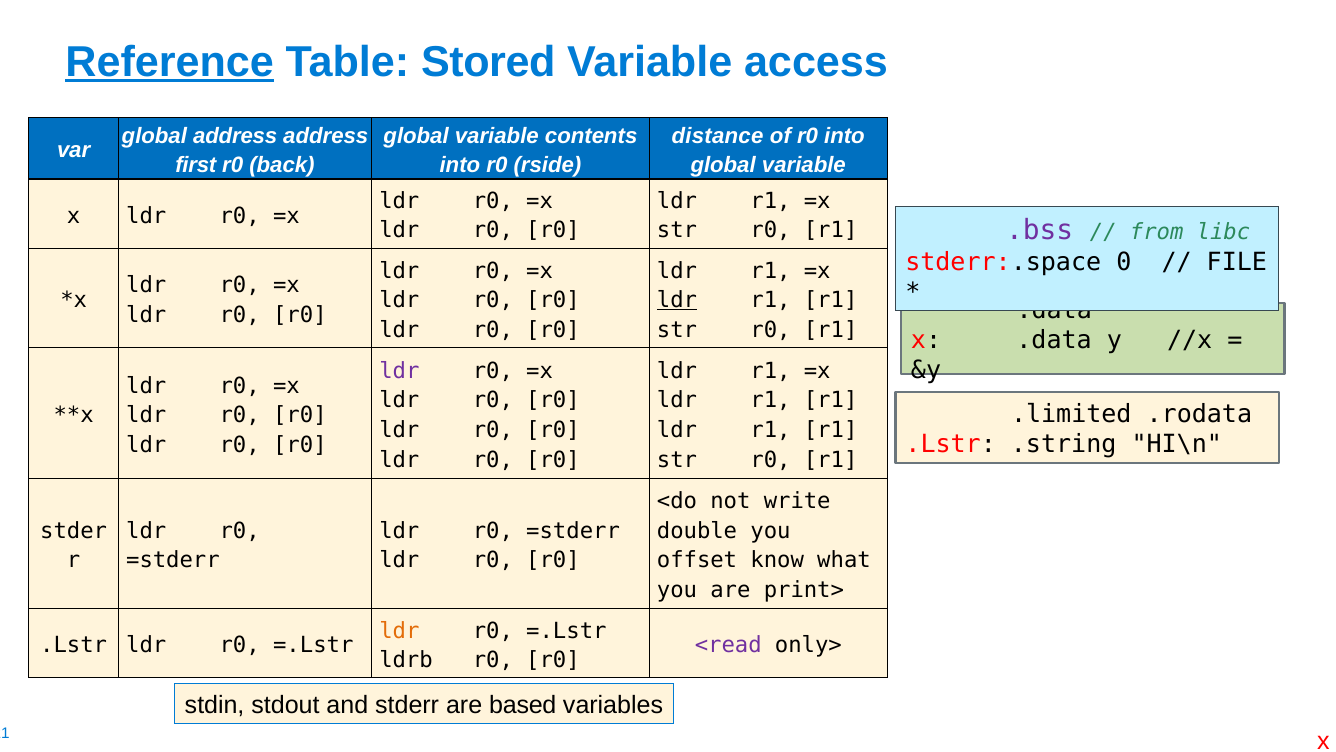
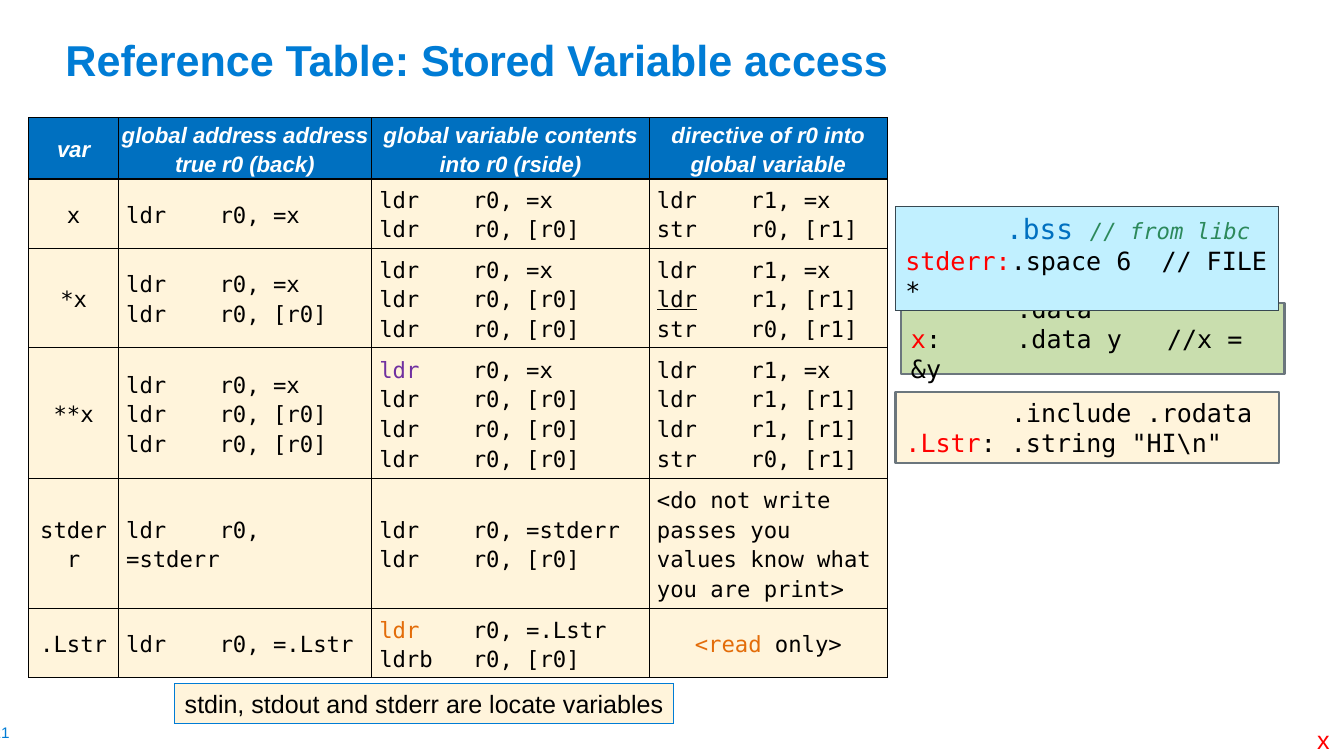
Reference underline: present -> none
distance: distance -> directive
first: first -> true
.bss colour: purple -> blue
0: 0 -> 6
.limited: .limited -> .include
double: double -> passes
offset: offset -> values
<read colour: purple -> orange
based: based -> locate
